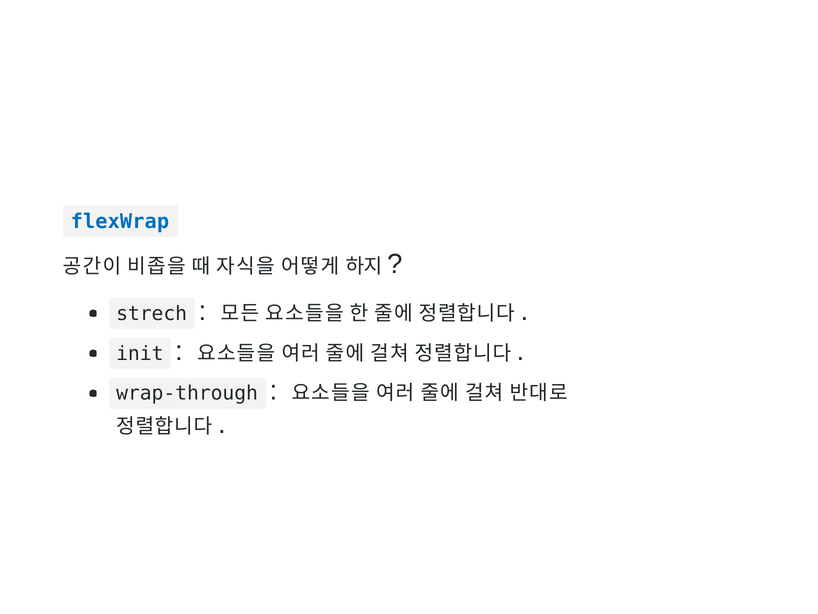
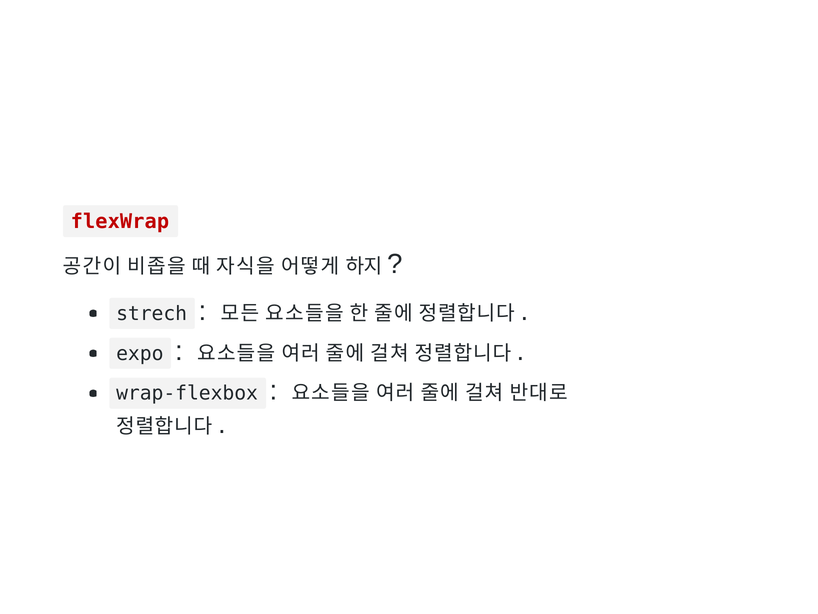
flexWrap colour: blue -> red
init: init -> expo
wrap-through: wrap-through -> wrap-flexbox
